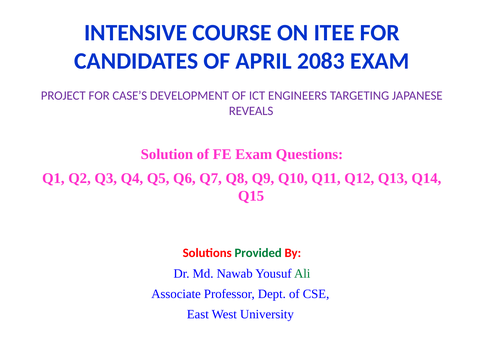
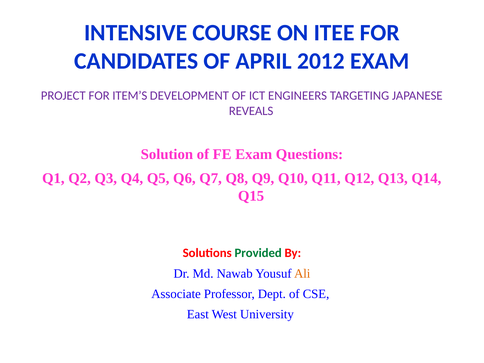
2083: 2083 -> 2012
CASE’S: CASE’S -> ITEM’S
Ali colour: green -> orange
